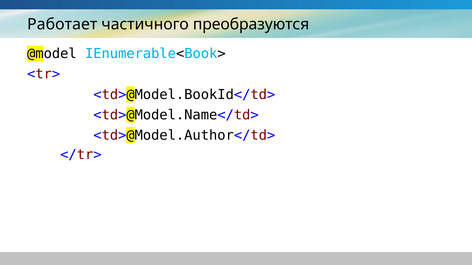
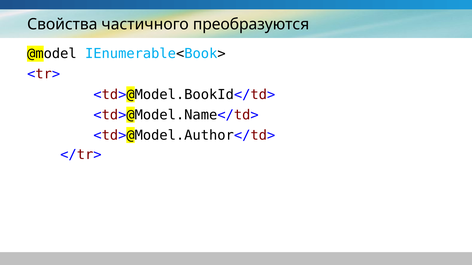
Работает: Работает -> Свойства
